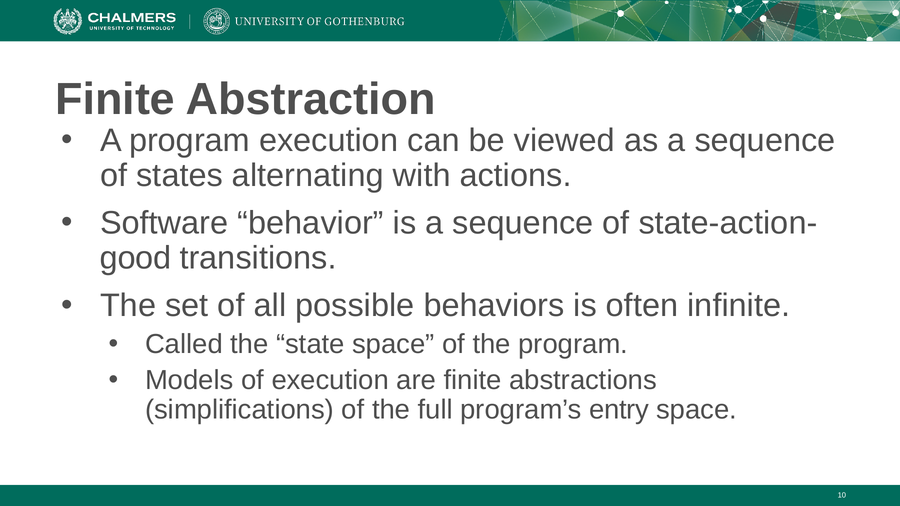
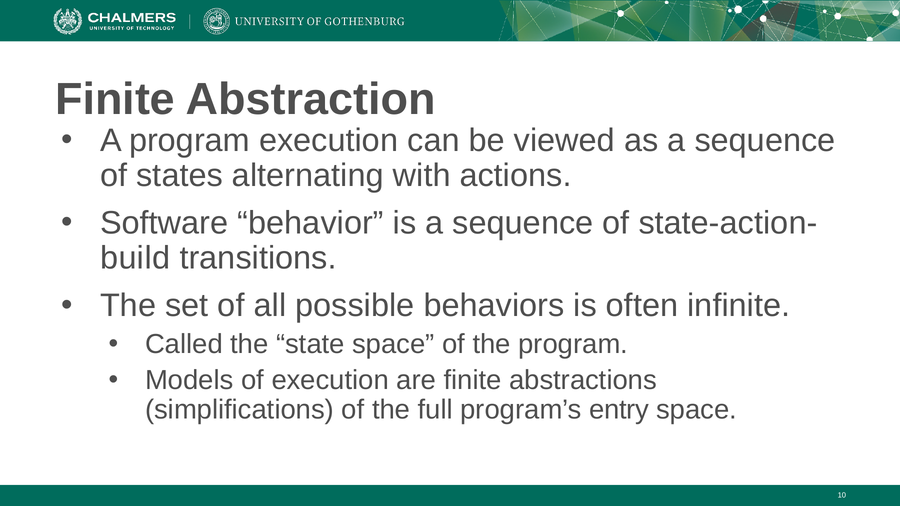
good: good -> build
